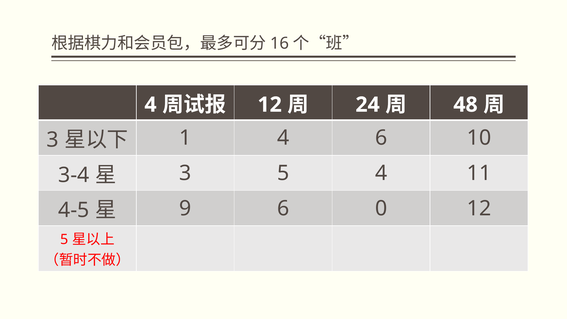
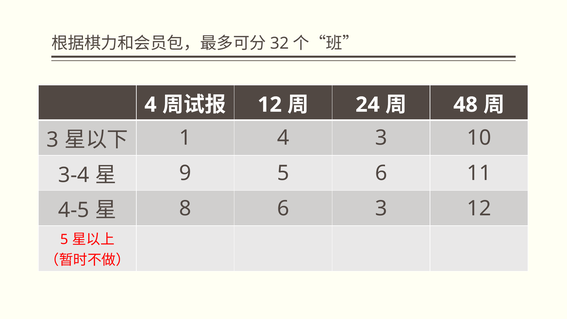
16: 16 -> 32
4 6: 6 -> 3
3 at (185, 173): 3 -> 9
5 4: 4 -> 6
9: 9 -> 8
6 0: 0 -> 3
